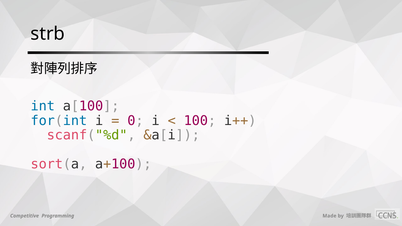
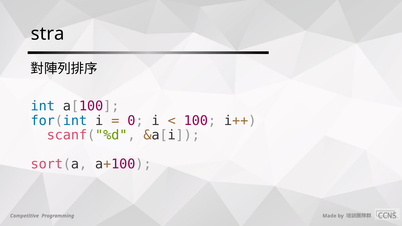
strb: strb -> stra
